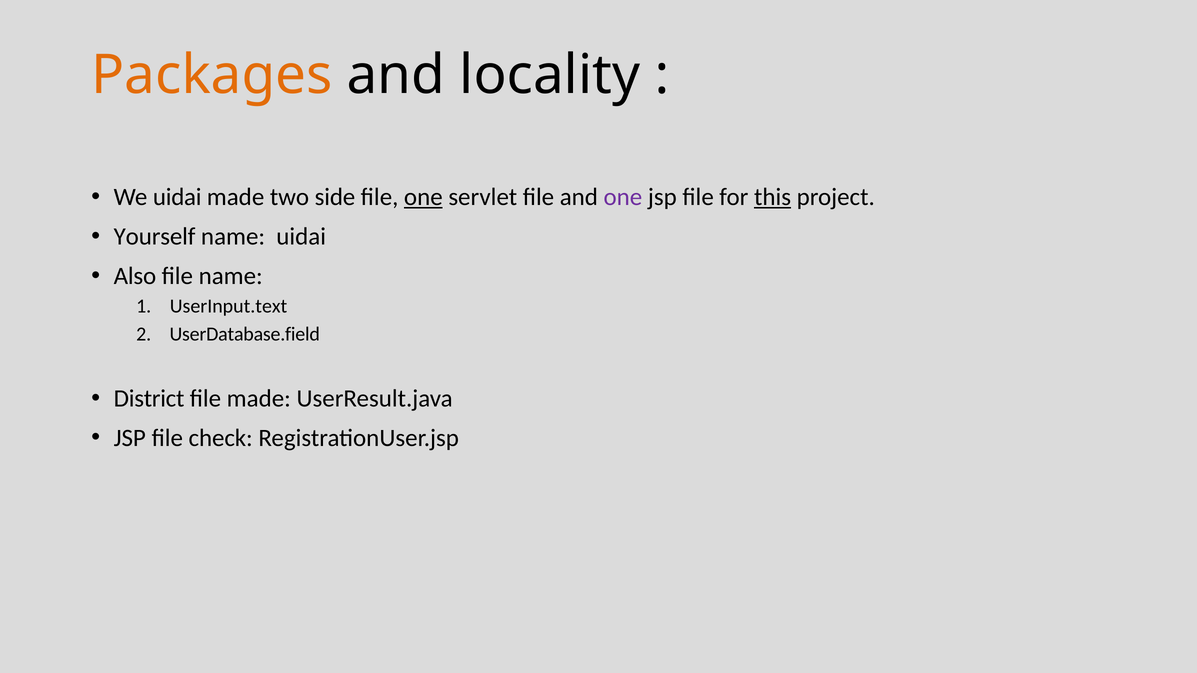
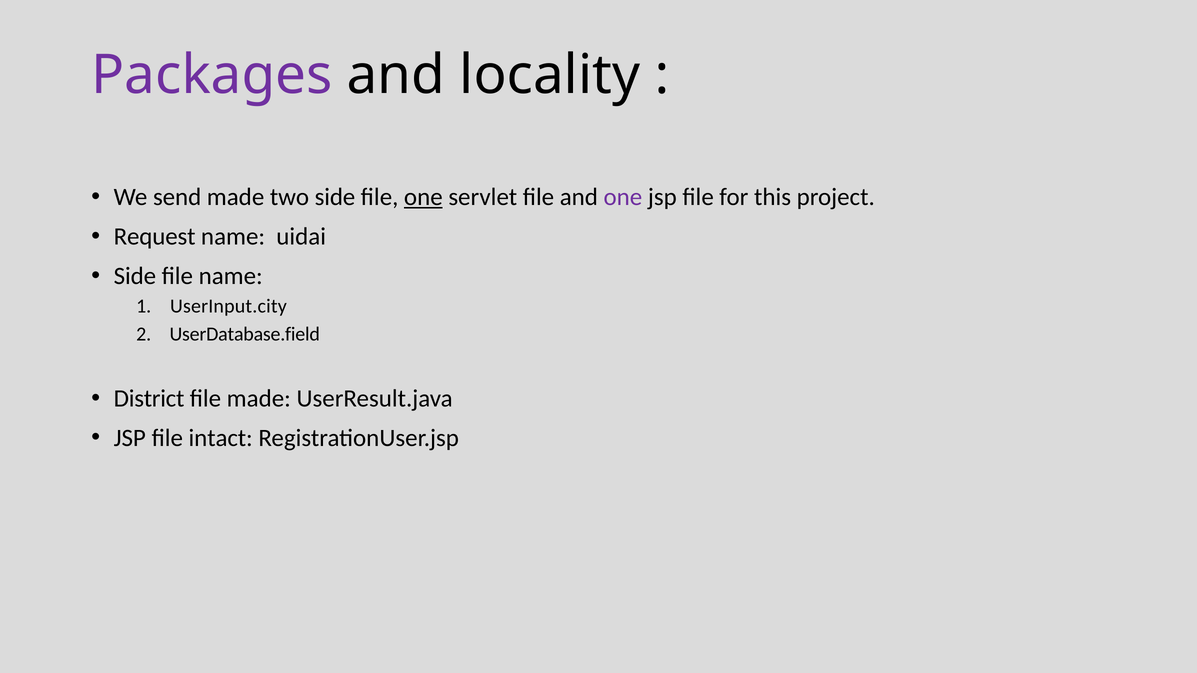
Packages colour: orange -> purple
We uidai: uidai -> send
this underline: present -> none
Yourself: Yourself -> Request
Also at (135, 276): Also -> Side
UserInput.text: UserInput.text -> UserInput.city
check: check -> intact
